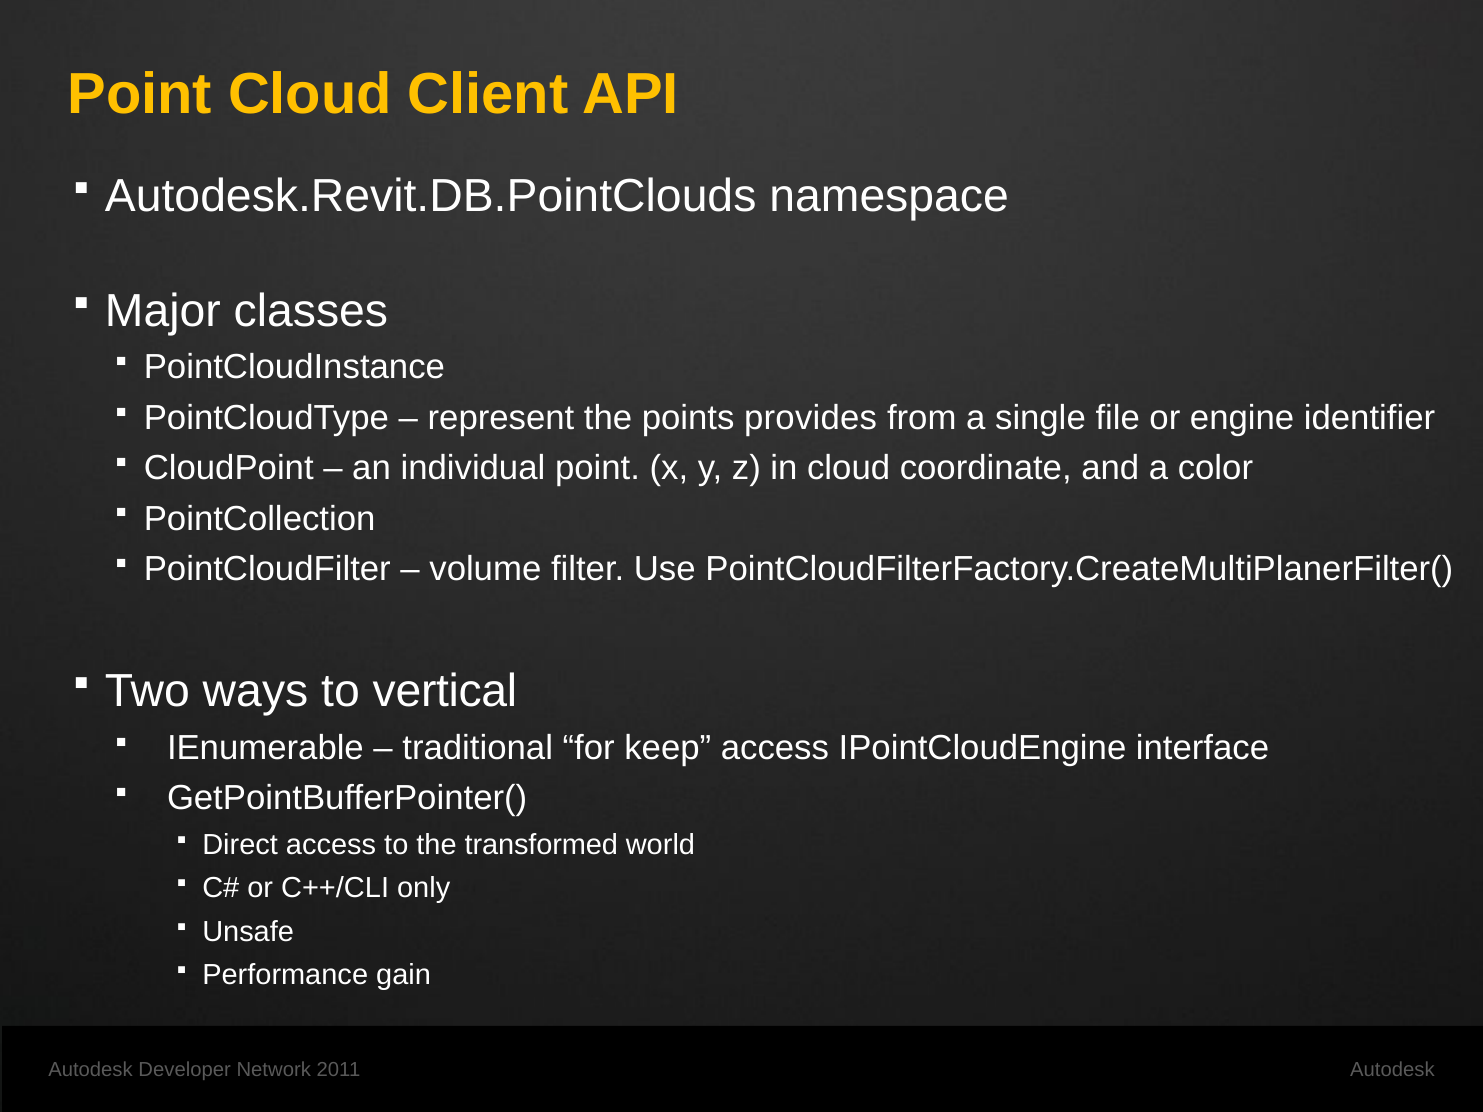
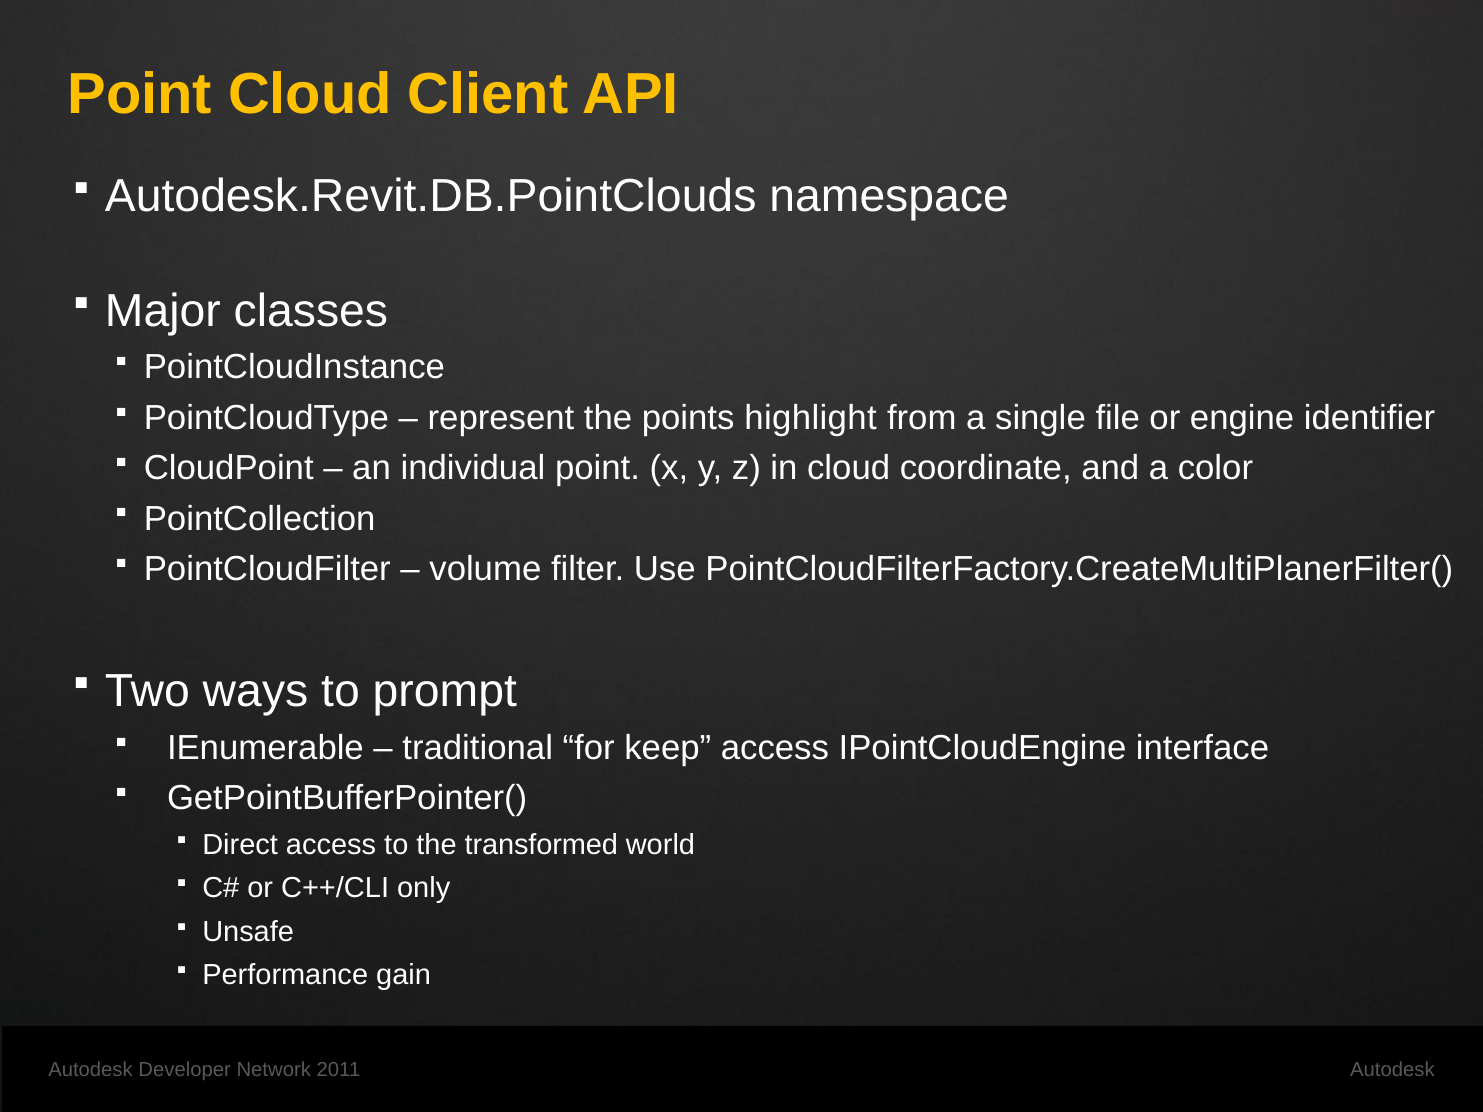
provides: provides -> highlight
vertical: vertical -> prompt
